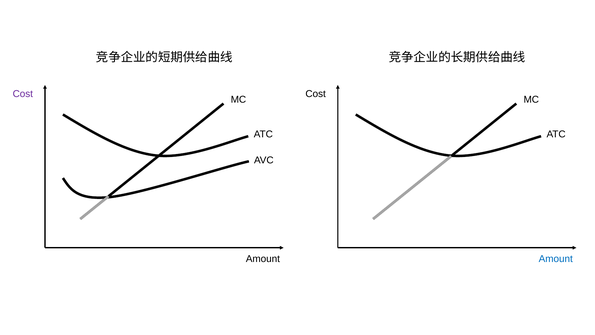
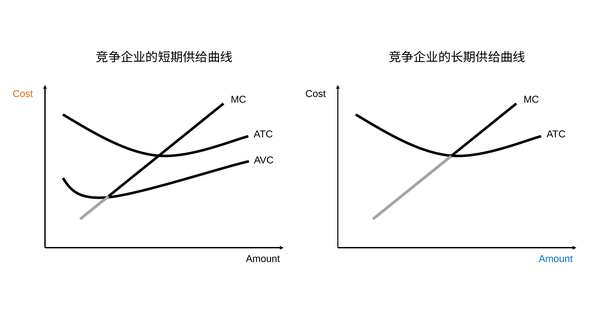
Cost at (23, 94) colour: purple -> orange
